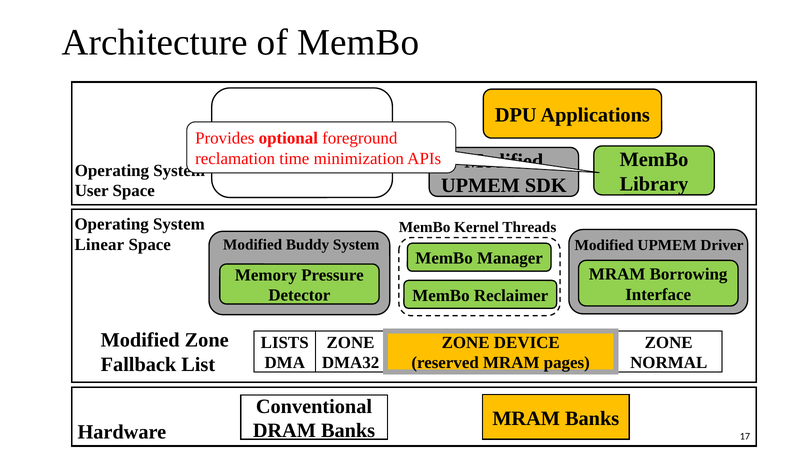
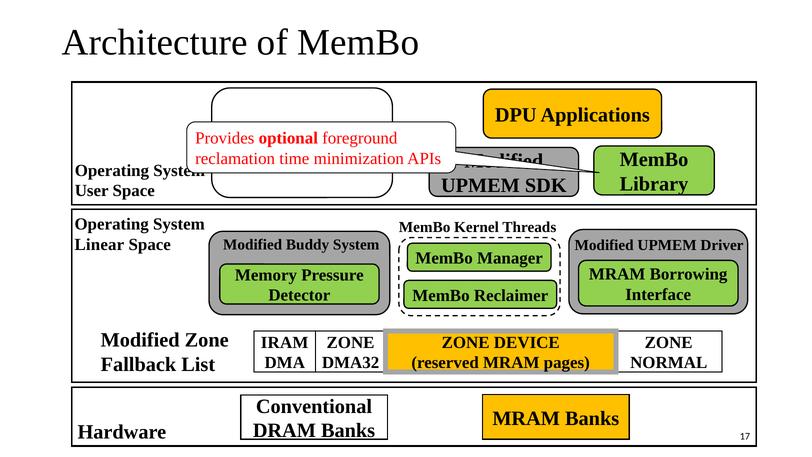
LISTS: LISTS -> IRAM
